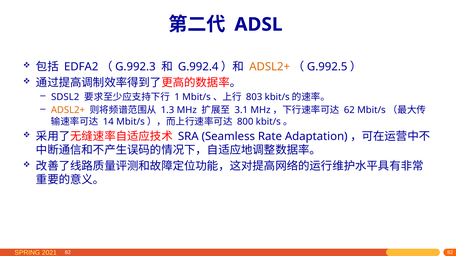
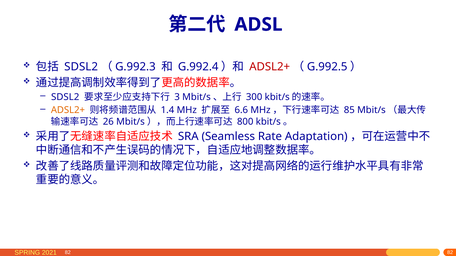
EDFA2 at (81, 67): EDFA2 -> SDSL2
ADSL2+ at (270, 67) colour: orange -> red
1: 1 -> 3
803: 803 -> 300
1.3: 1.3 -> 1.4
3.1: 3.1 -> 6.6
62: 62 -> 85
14: 14 -> 26
